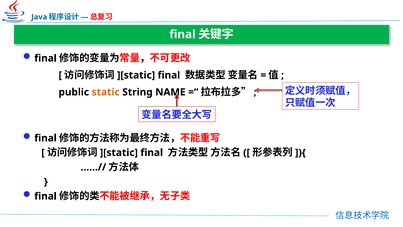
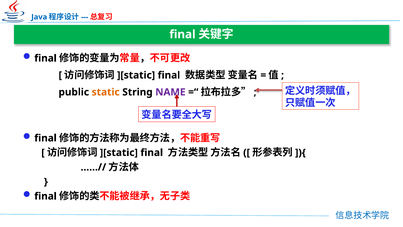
NAME colour: black -> purple
